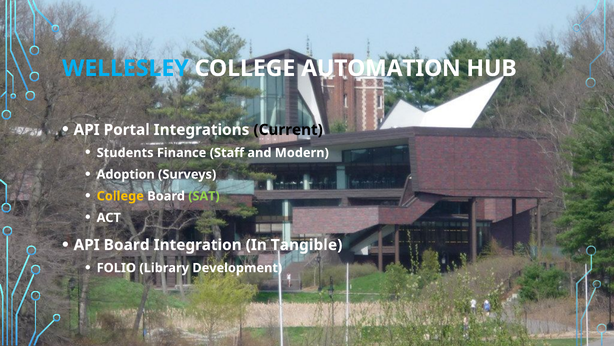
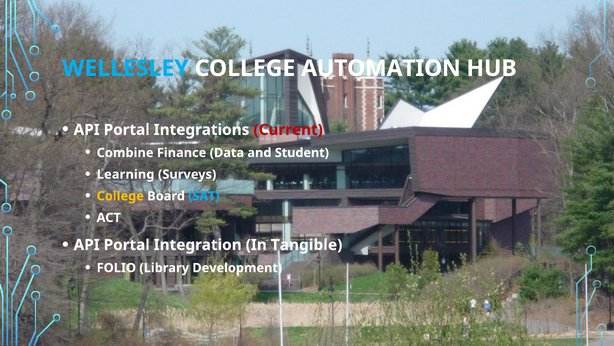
Current colour: black -> red
Students: Students -> Combine
Staff: Staff -> Data
Modern: Modern -> Student
Adoption: Adoption -> Learning
SAT colour: light green -> light blue
Board at (127, 245): Board -> Portal
